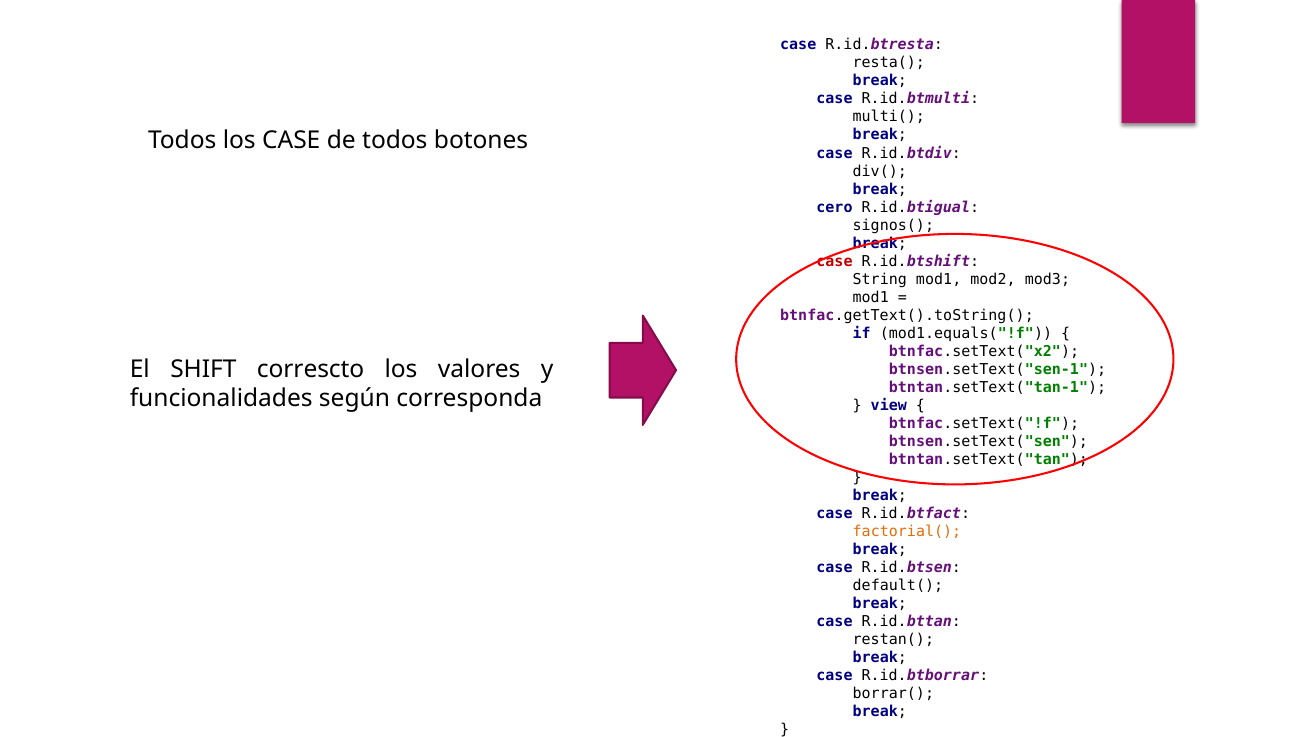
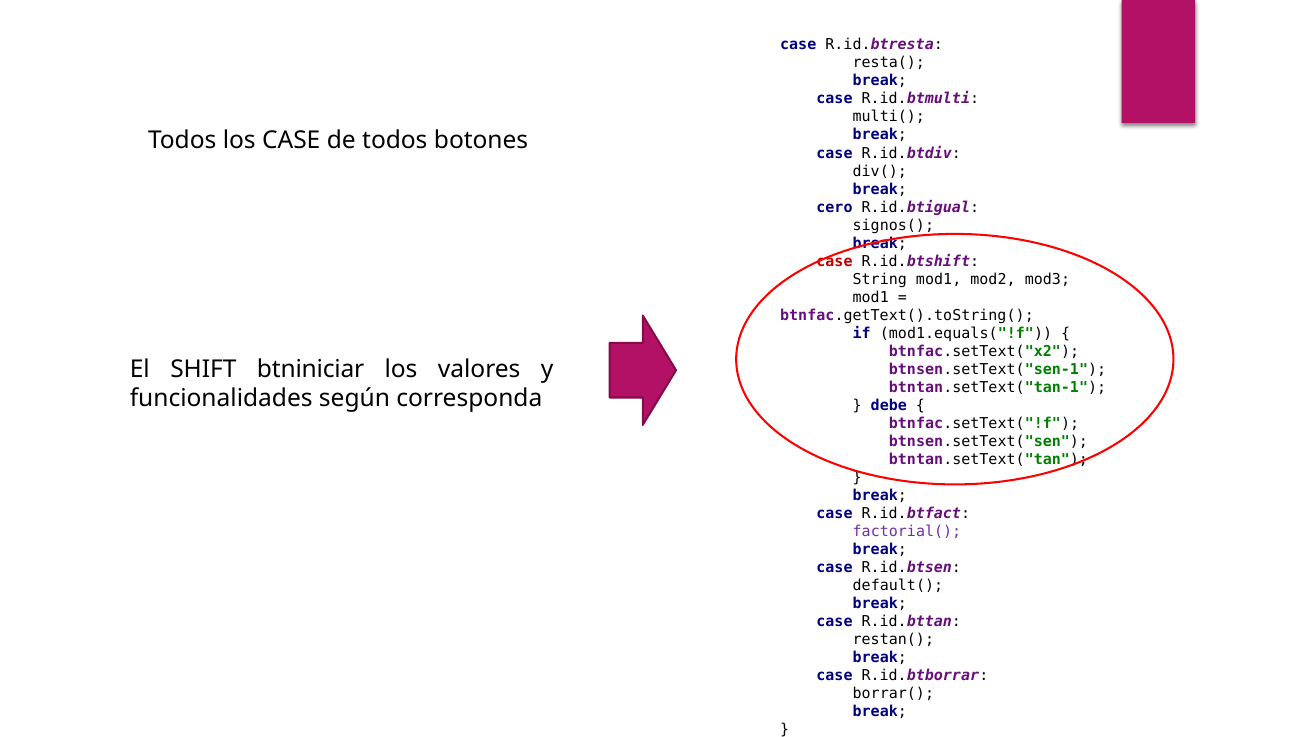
correscto: correscto -> btniniciar
view: view -> debe
factorial( colour: orange -> purple
